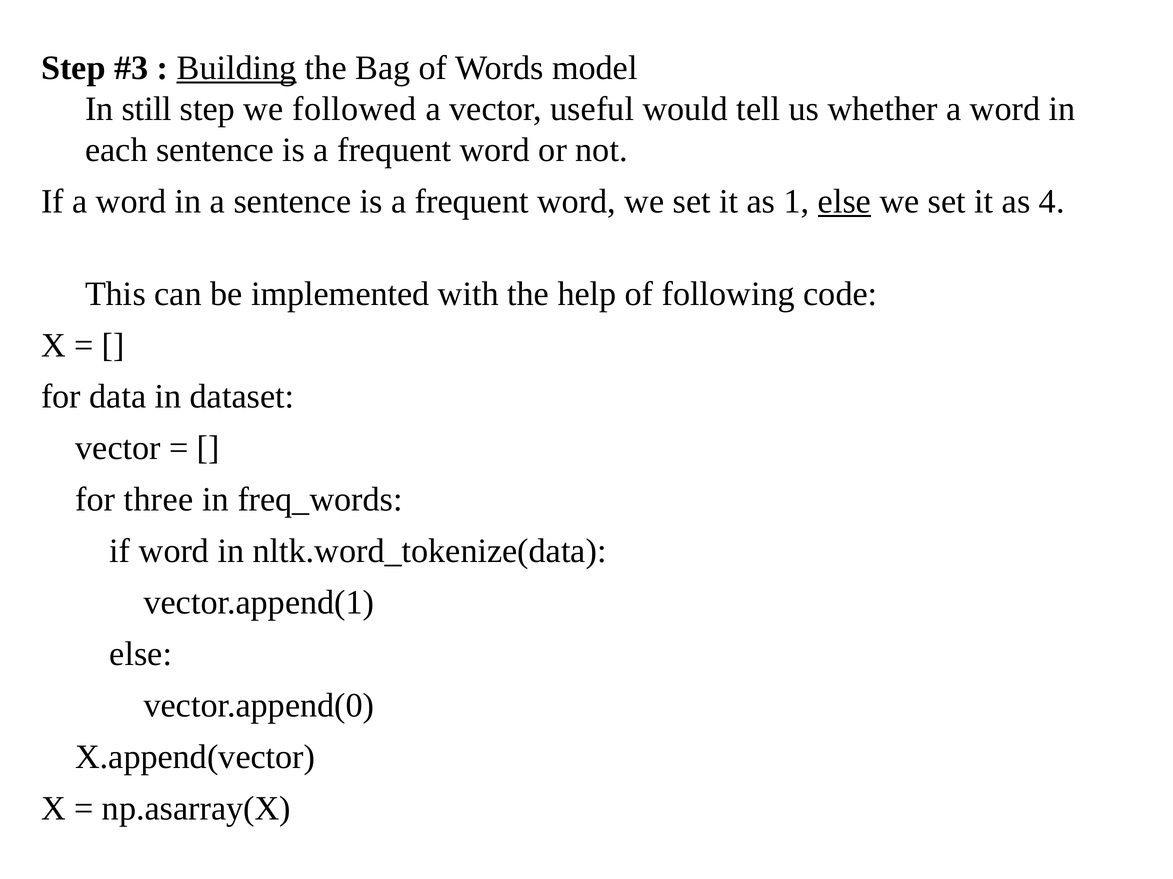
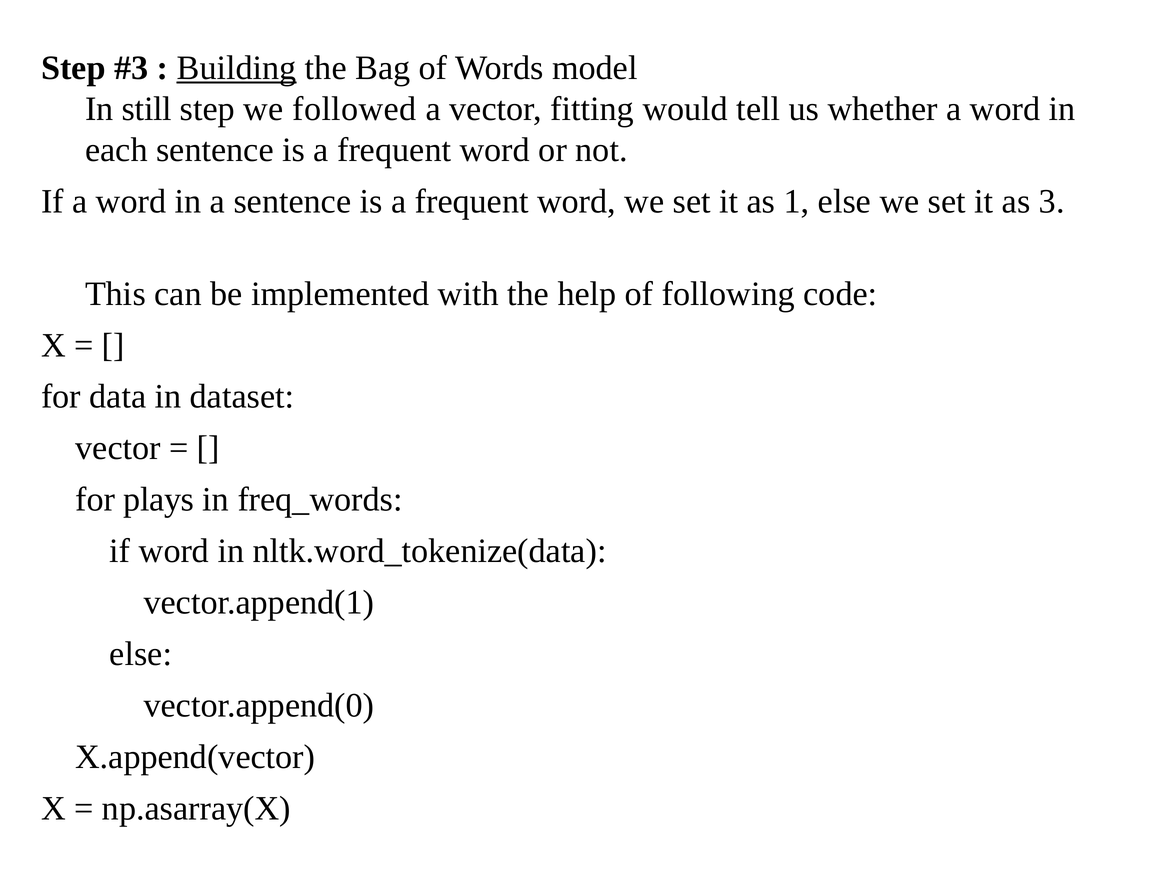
useful: useful -> fitting
else at (844, 202) underline: present -> none
4: 4 -> 3
three: three -> plays
